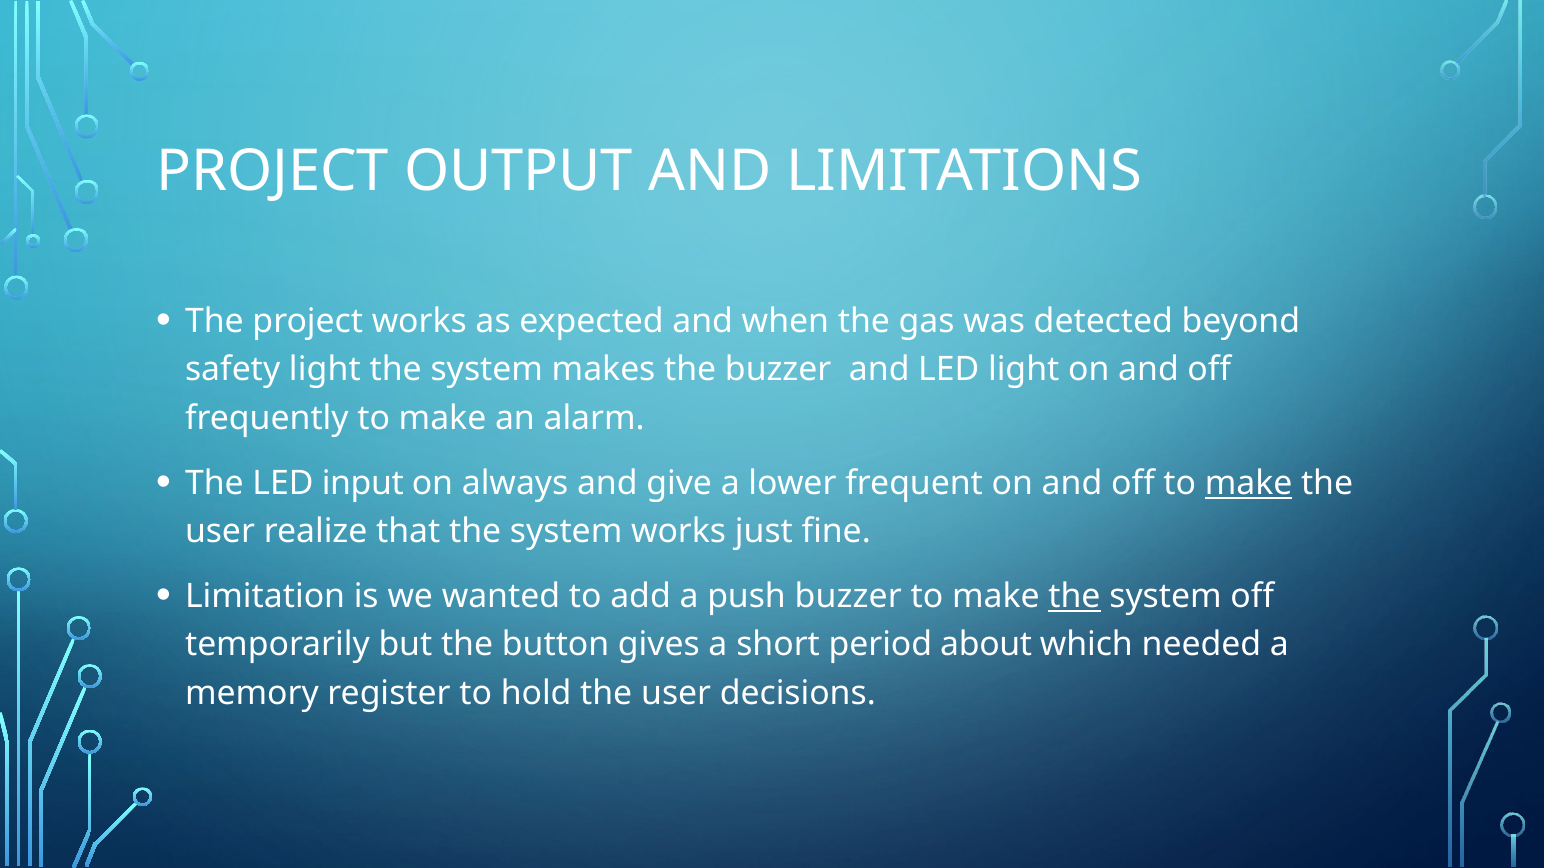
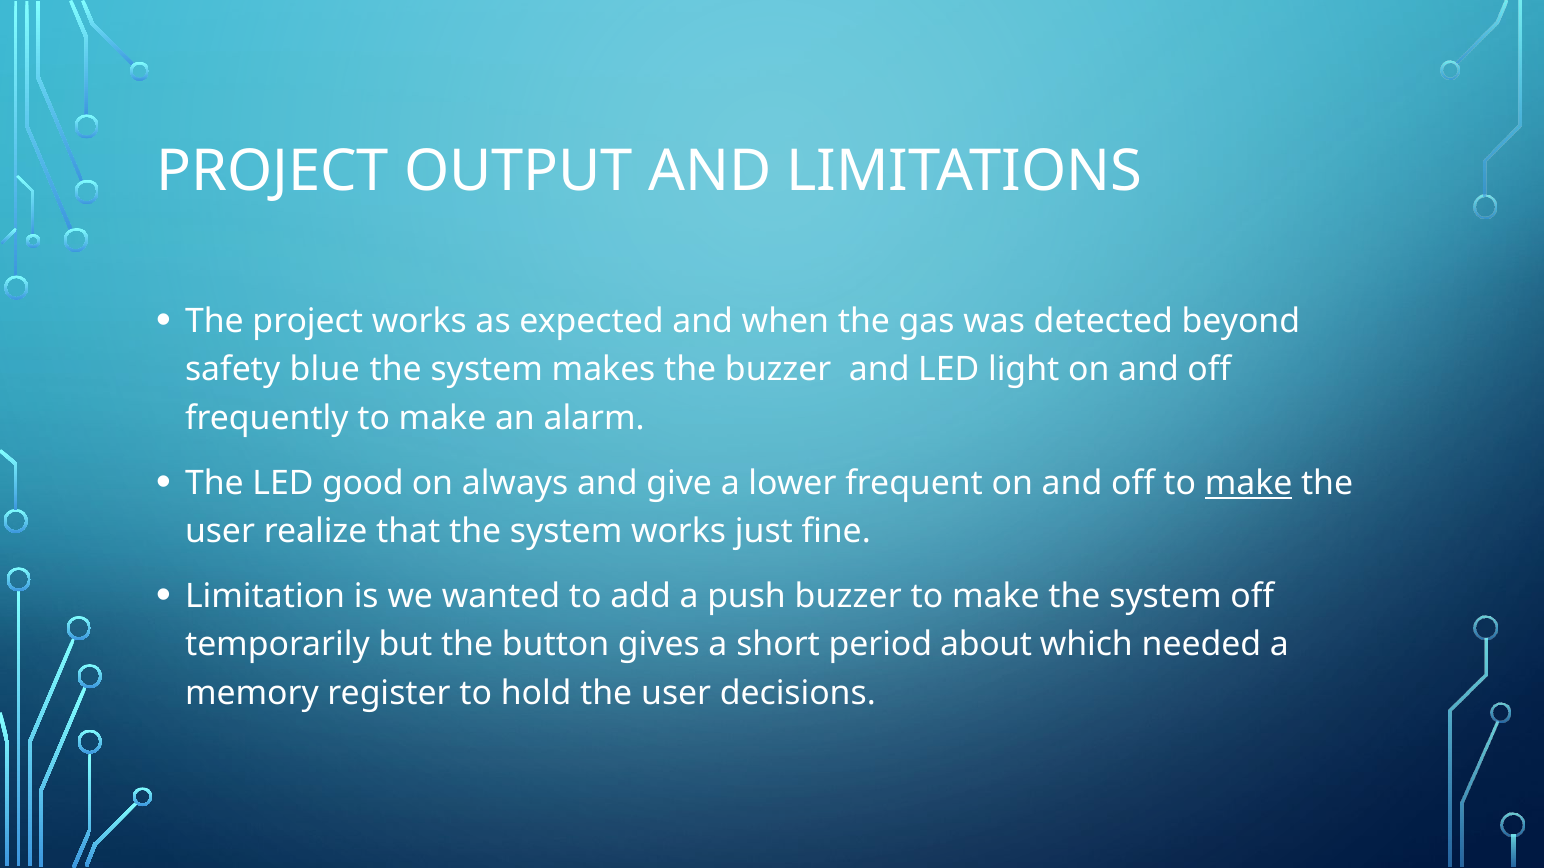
safety light: light -> blue
input: input -> good
the at (1074, 597) underline: present -> none
